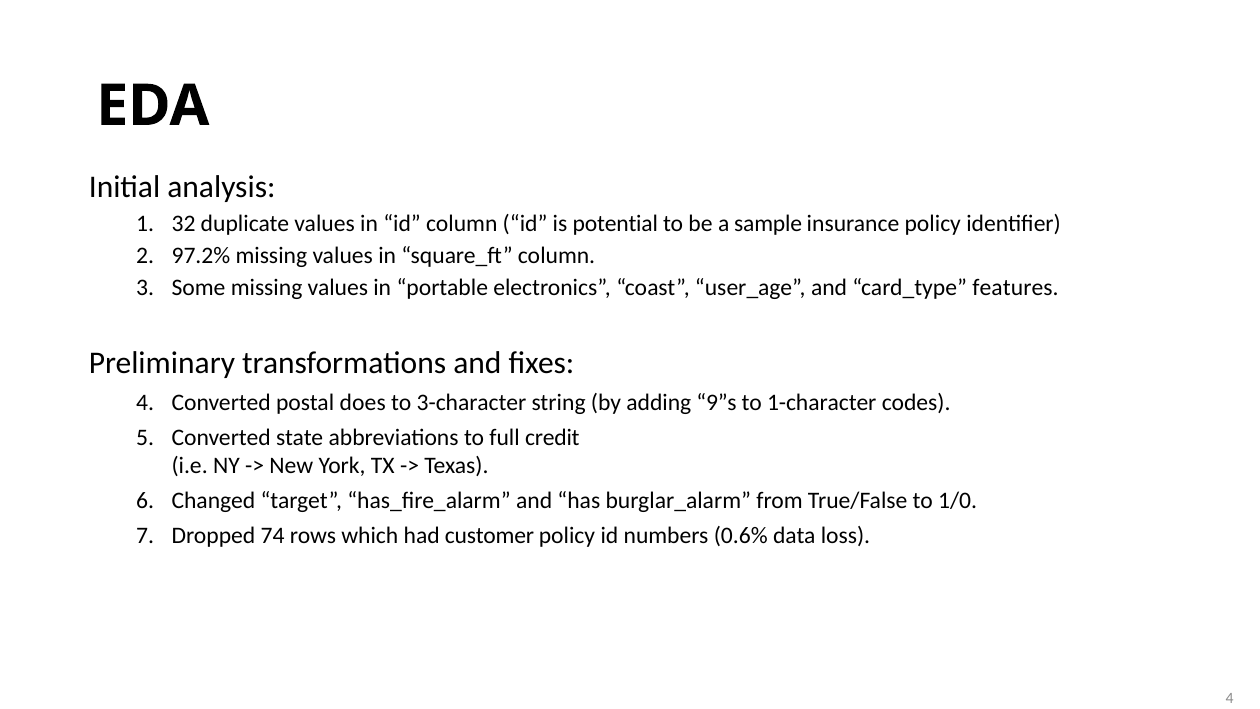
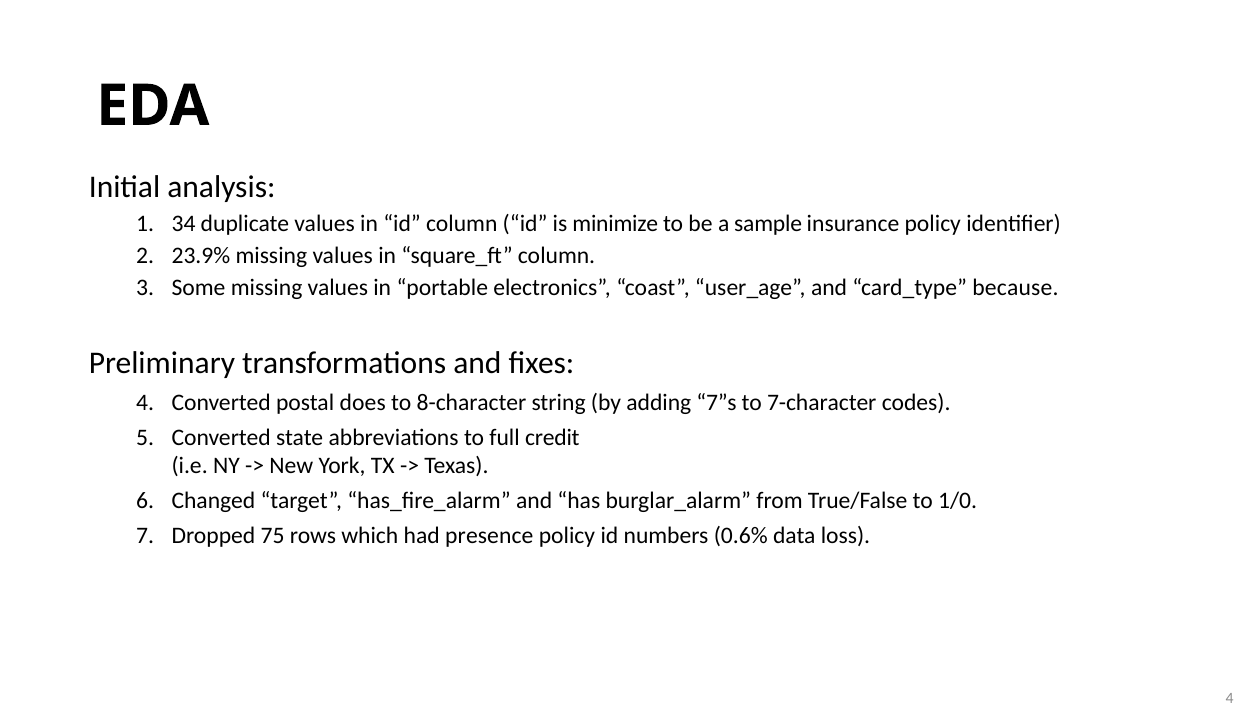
32: 32 -> 34
potential: potential -> minimize
97.2%: 97.2% -> 23.9%
features: features -> because
3-character: 3-character -> 8-character
9”s: 9”s -> 7”s
1-character: 1-character -> 7-character
74: 74 -> 75
customer: customer -> presence
